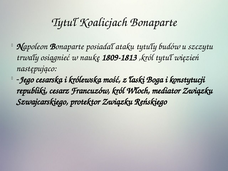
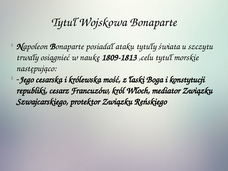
Koalicjach: Koalicjach -> Wojskowa
budów: budów -> świata
,król: ,król -> ,celu
więzień: więzień -> morskie
